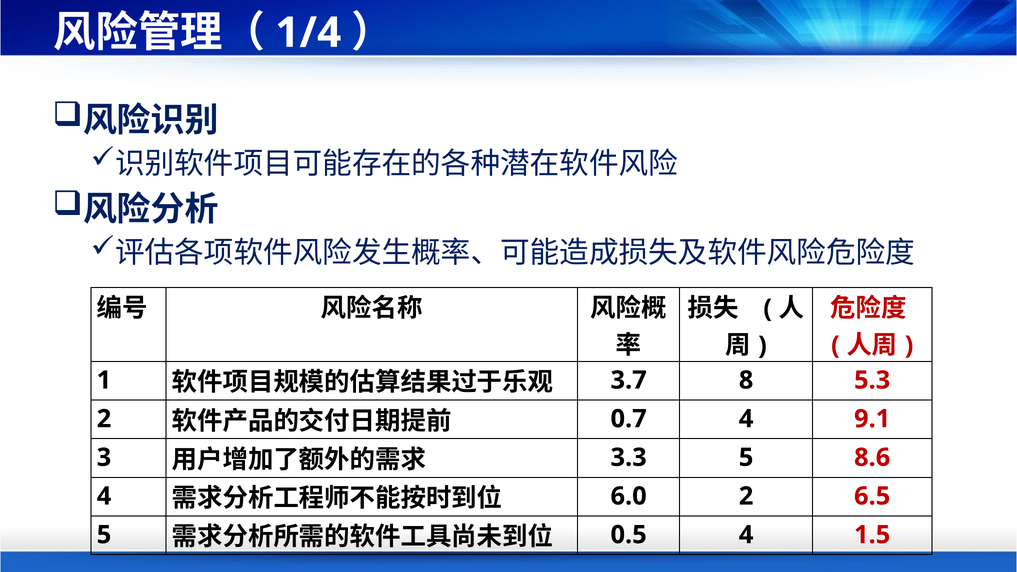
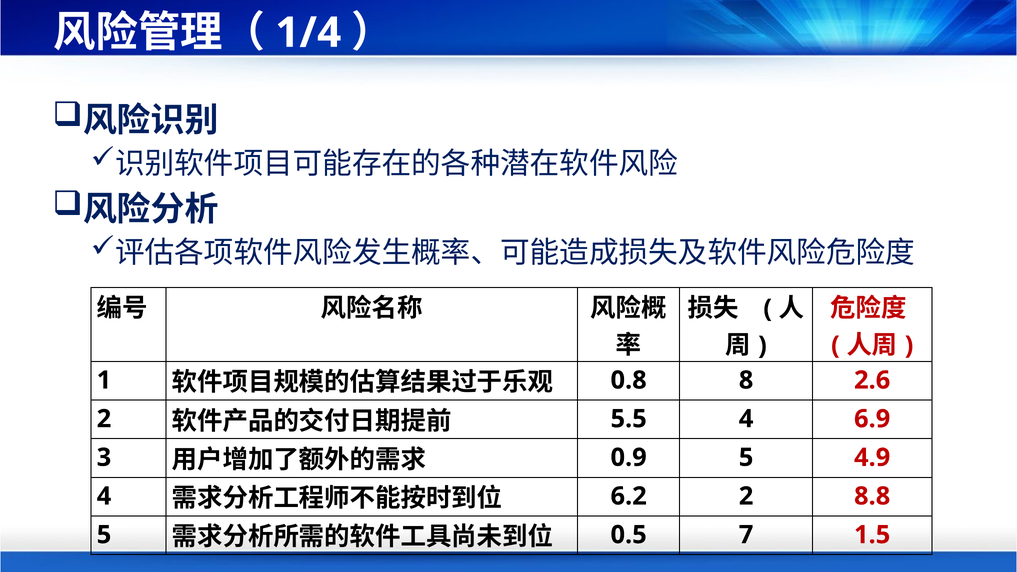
3.7: 3.7 -> 0.8
5.3: 5.3 -> 2.6
0.7: 0.7 -> 5.5
9.1: 9.1 -> 6.9
3.3: 3.3 -> 0.9
8.6: 8.6 -> 4.9
6.0: 6.0 -> 6.2
6.5: 6.5 -> 8.8
0.5 4: 4 -> 7
